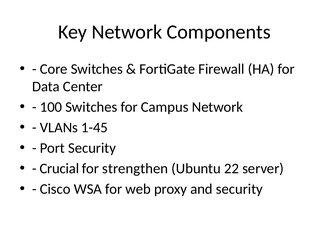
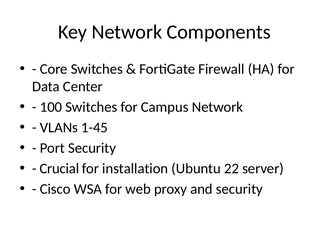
strengthen: strengthen -> installation
